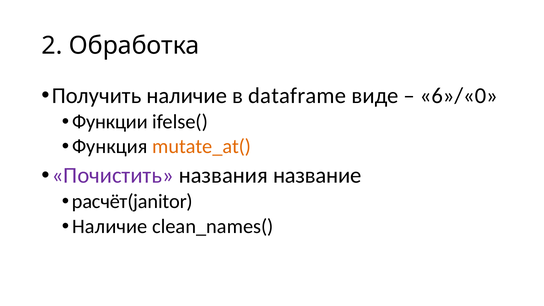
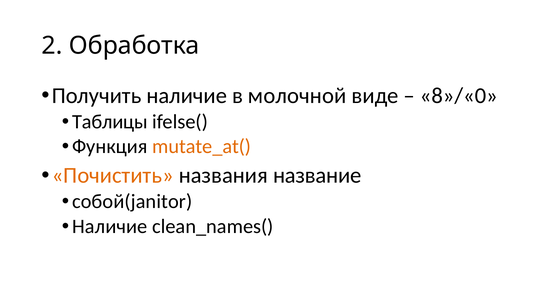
dataframe: dataframe -> молочной
6»/«0: 6»/«0 -> 8»/«0
Функции: Функции -> Таблицы
Почистить colour: purple -> orange
расчёт(janitor: расчёт(janitor -> собой(janitor
